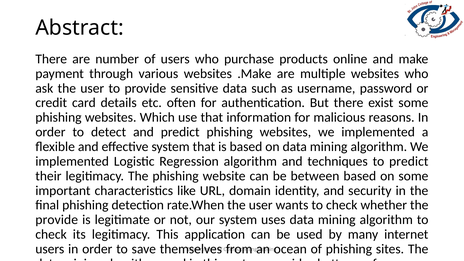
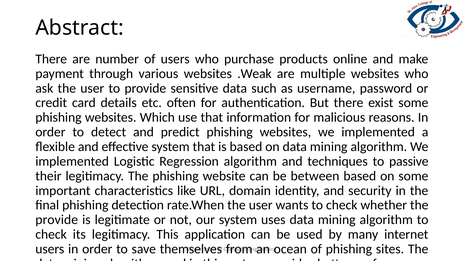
.Make: .Make -> .Weak
to predict: predict -> passive
